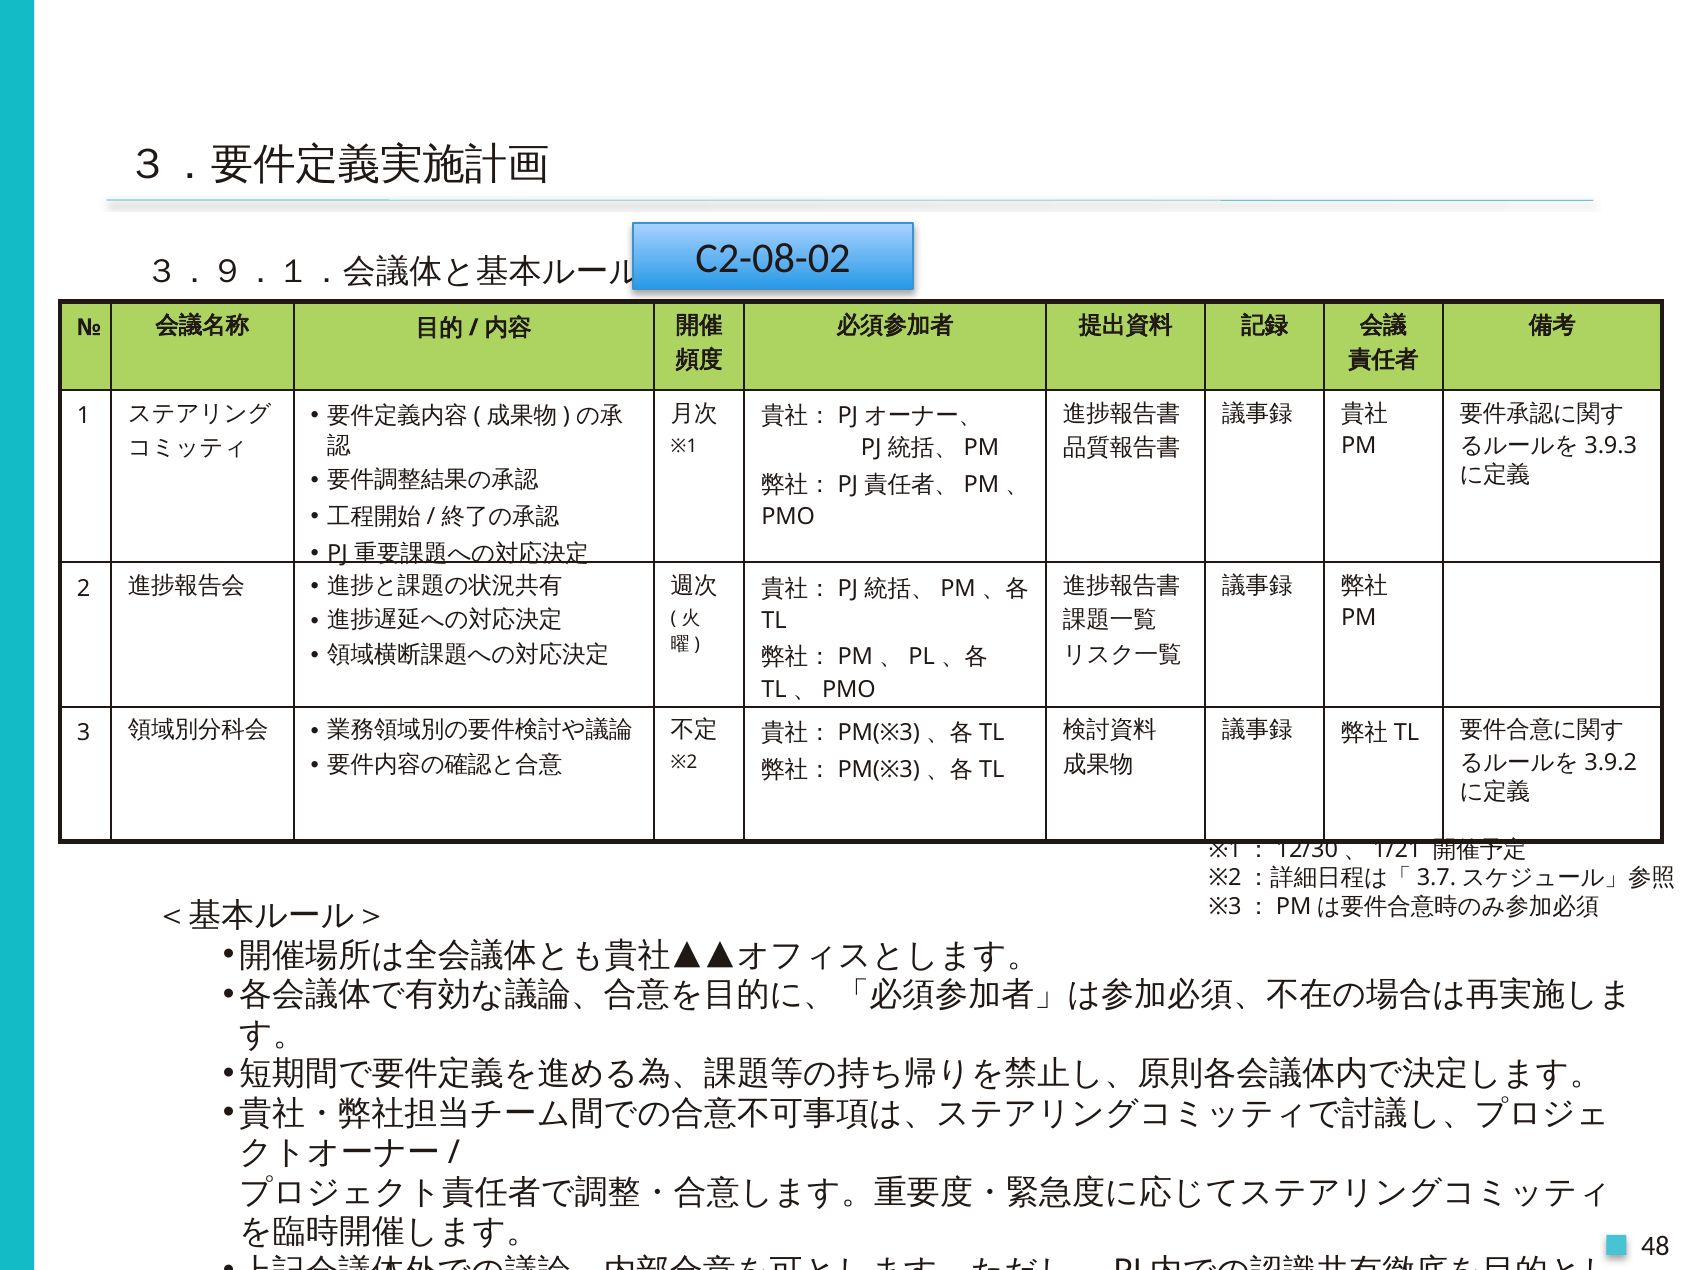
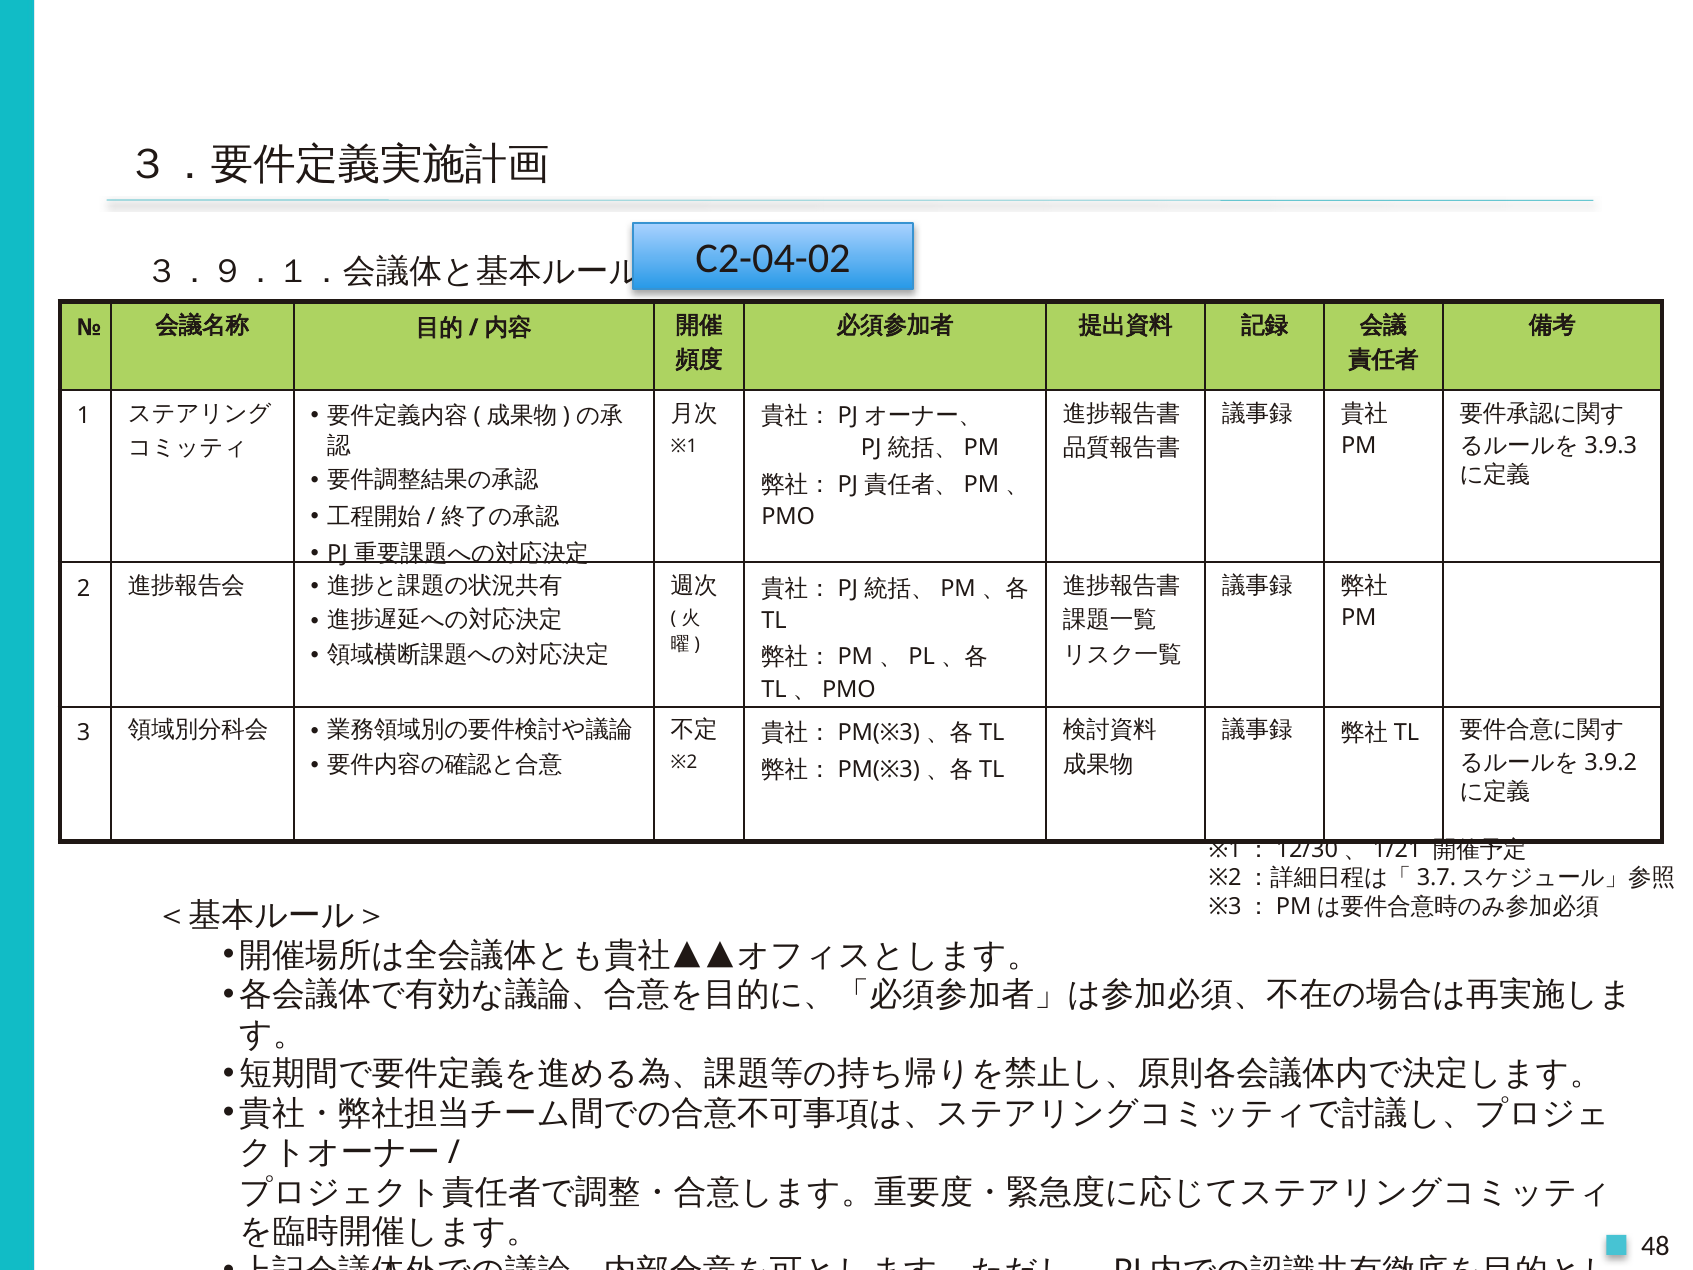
C2-08-02: C2-08-02 -> C2-04-02
